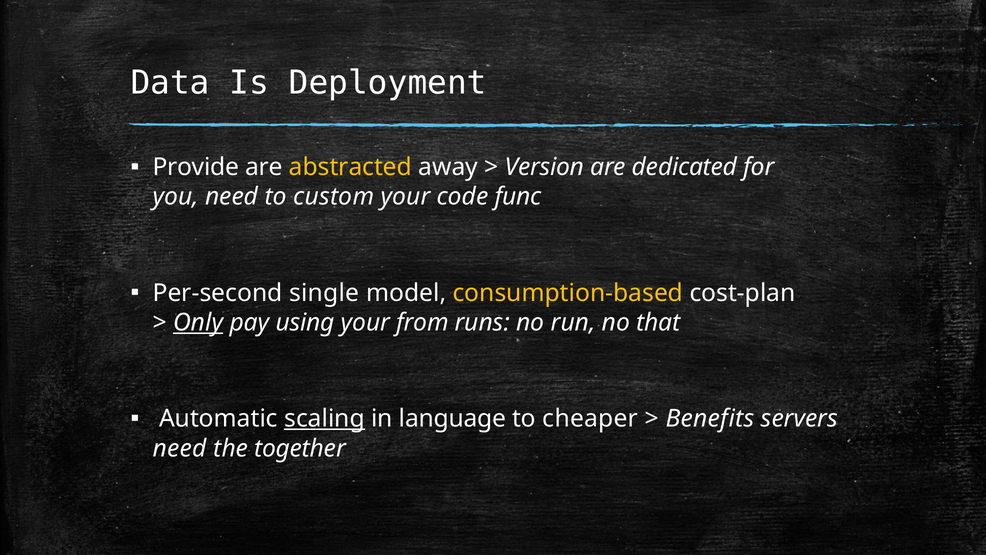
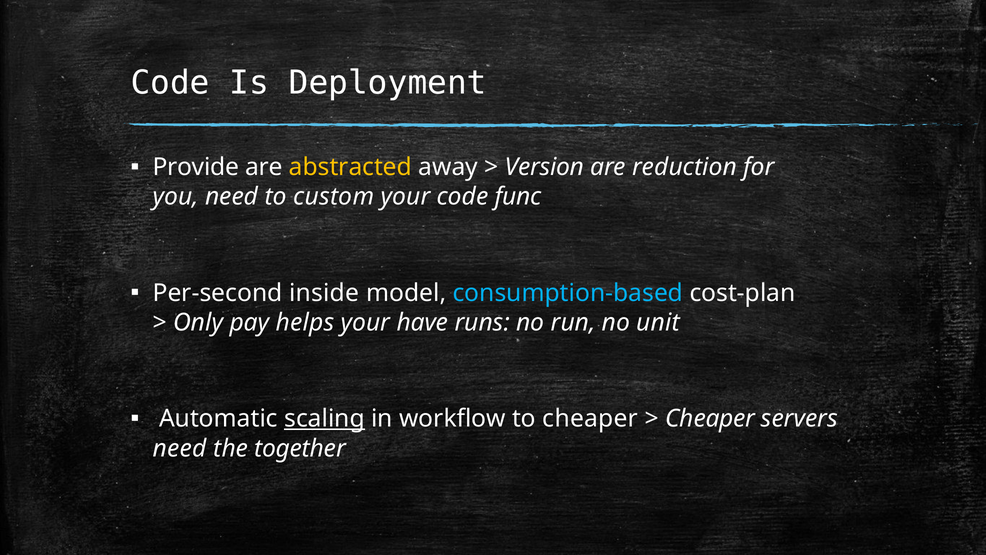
Data at (170, 83): Data -> Code
dedicated: dedicated -> reduction
single: single -> inside
consumption-based colour: yellow -> light blue
Only underline: present -> none
using: using -> helps
from: from -> have
that: that -> unit
language: language -> workflow
Benefits at (710, 419): Benefits -> Cheaper
